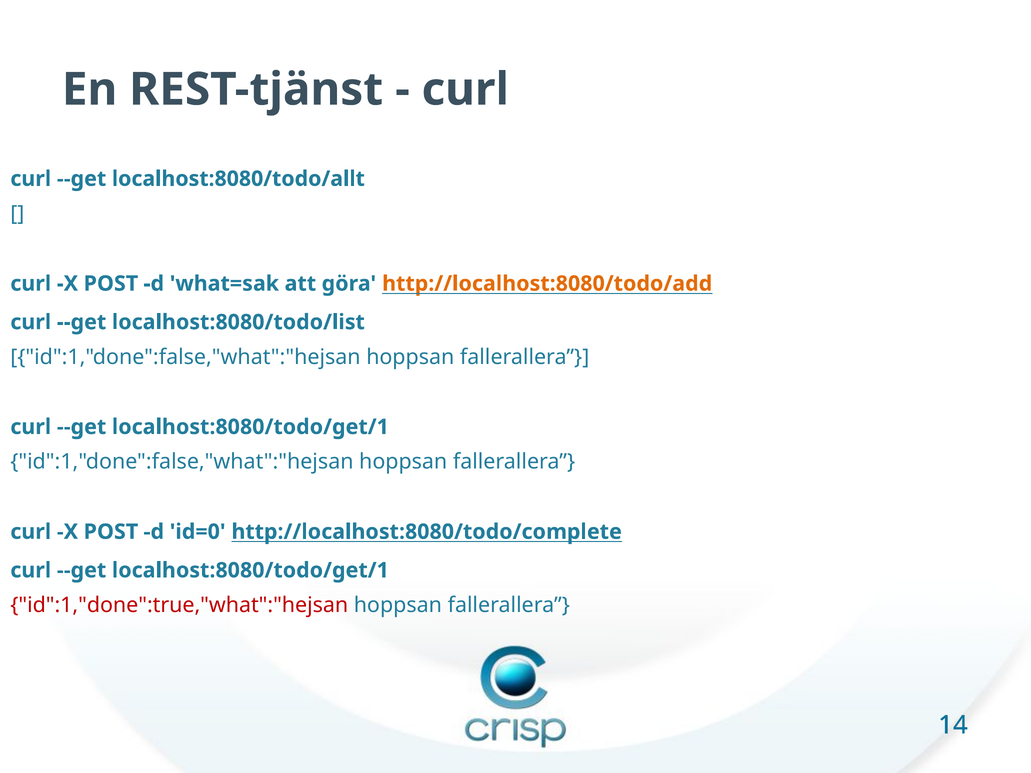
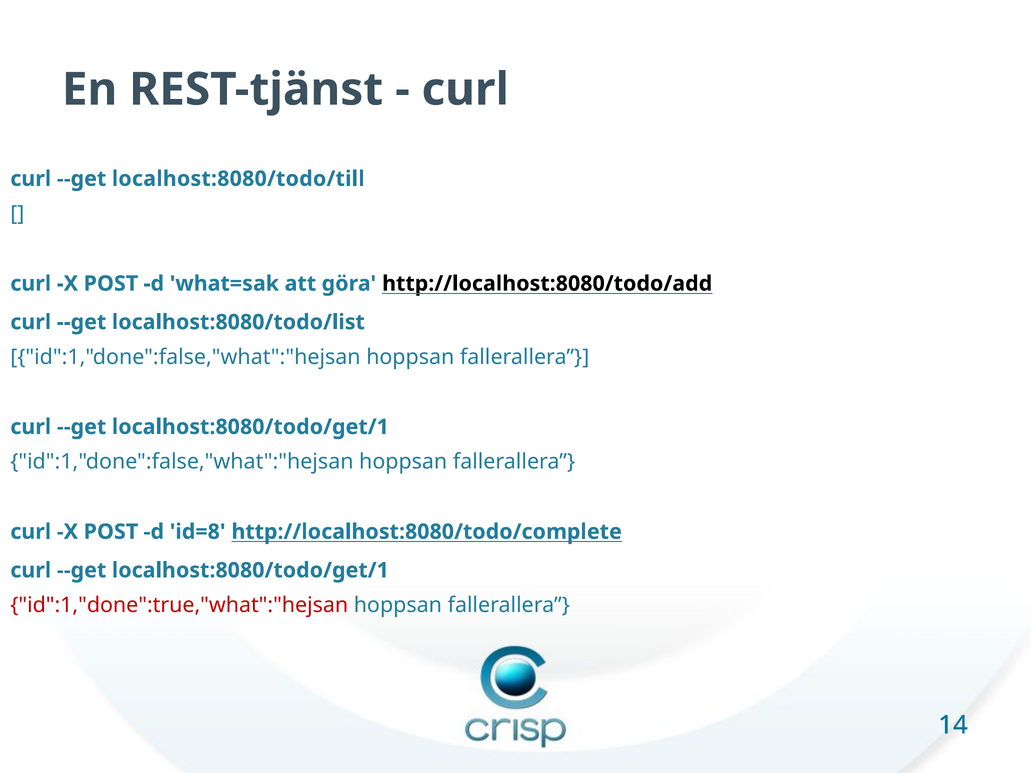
localhost:8080/todo/allt: localhost:8080/todo/allt -> localhost:8080/todo/till
http://localhost:8080/todo/add colour: orange -> black
id=0: id=0 -> id=8
